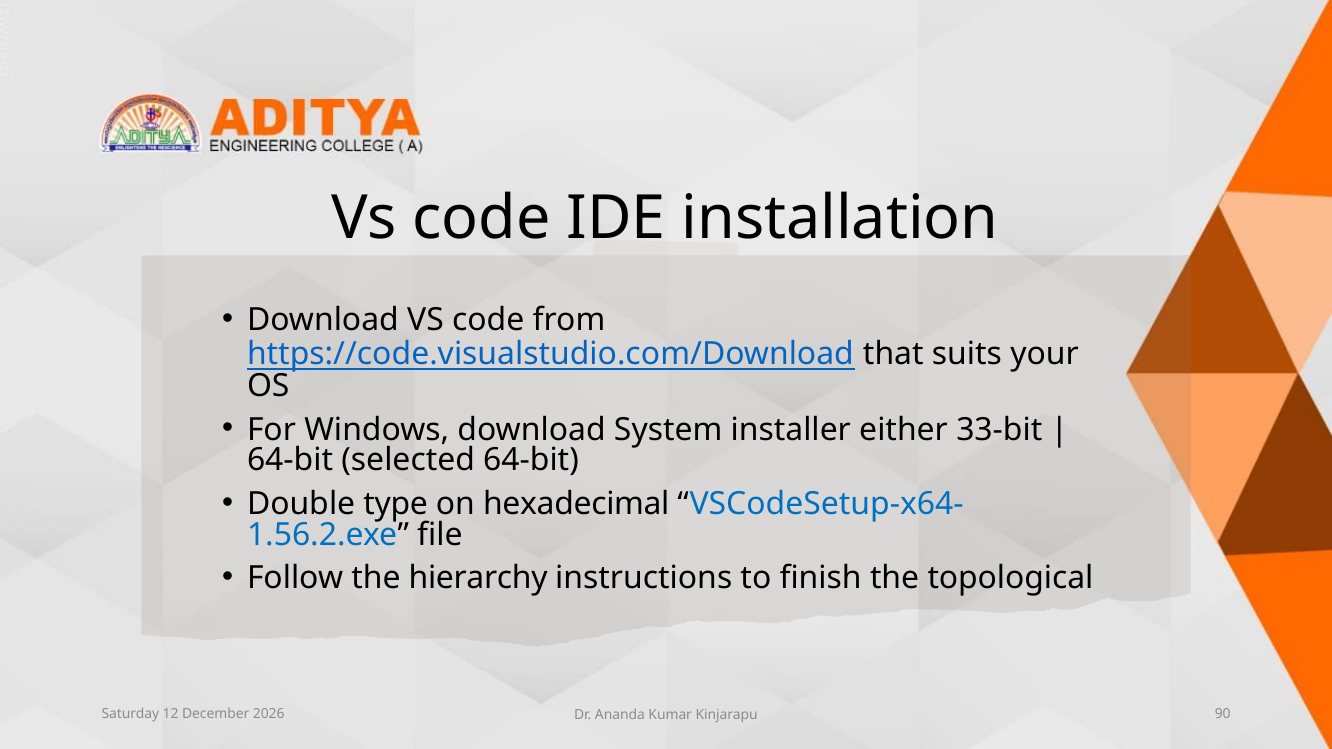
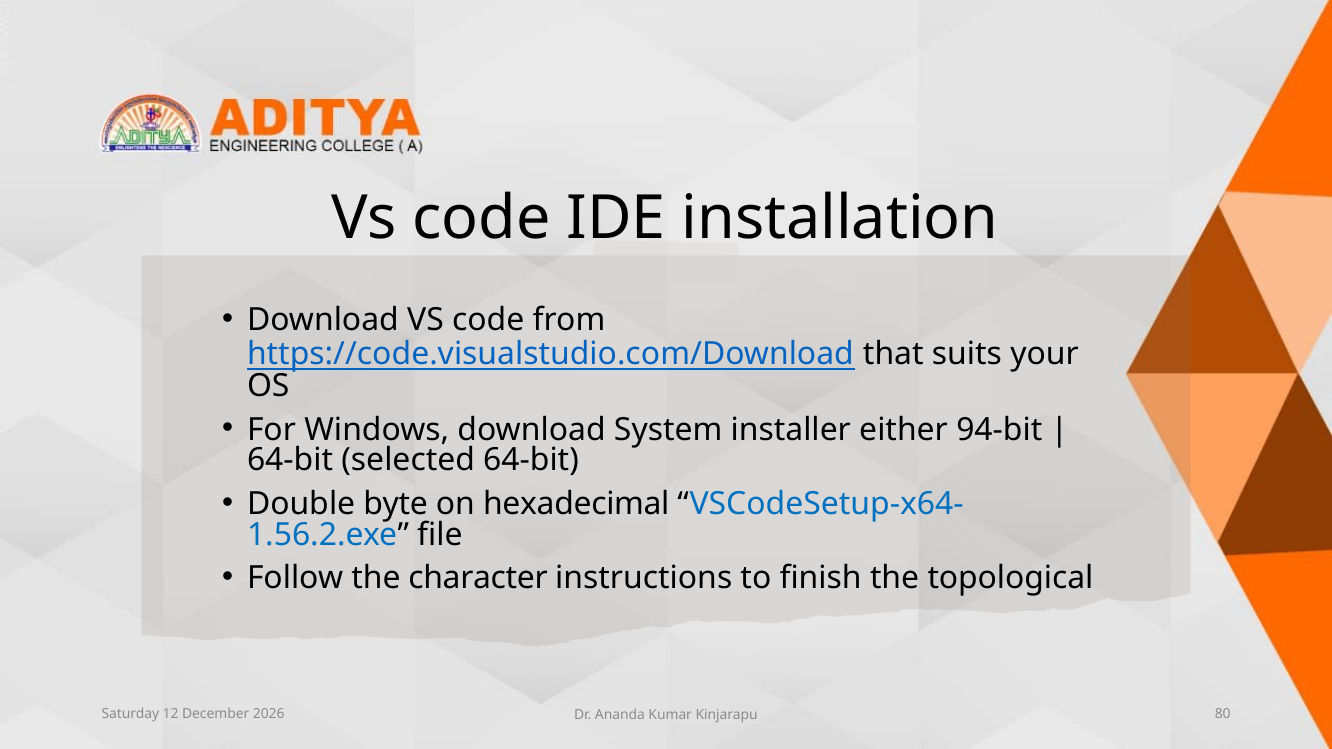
33-bit: 33-bit -> 94-bit
type: type -> byte
hierarchy: hierarchy -> character
90: 90 -> 80
